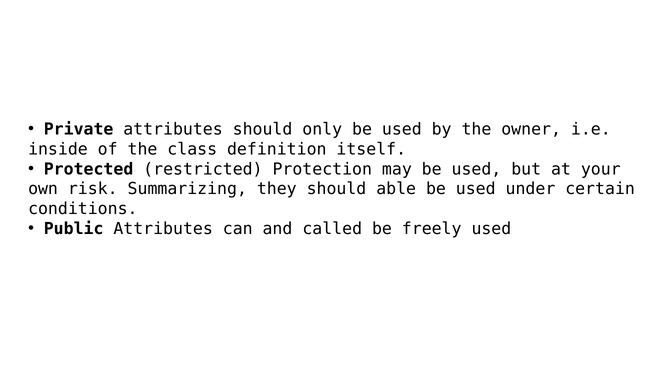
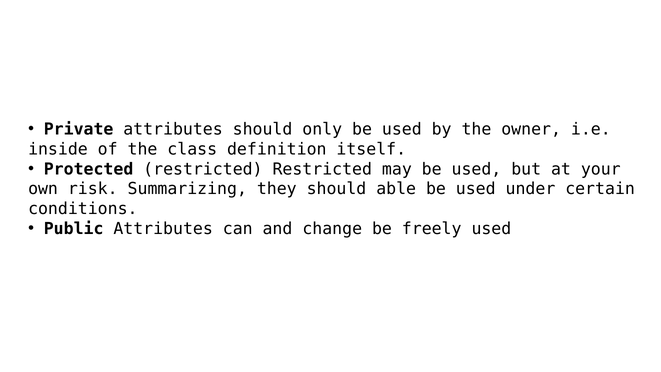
restricted Protection: Protection -> Restricted
called: called -> change
